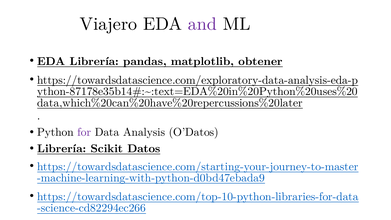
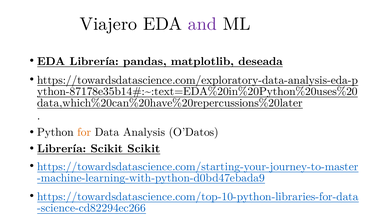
obtener: obtener -> deseada
for colour: purple -> orange
Scikit Datos: Datos -> Scikit
